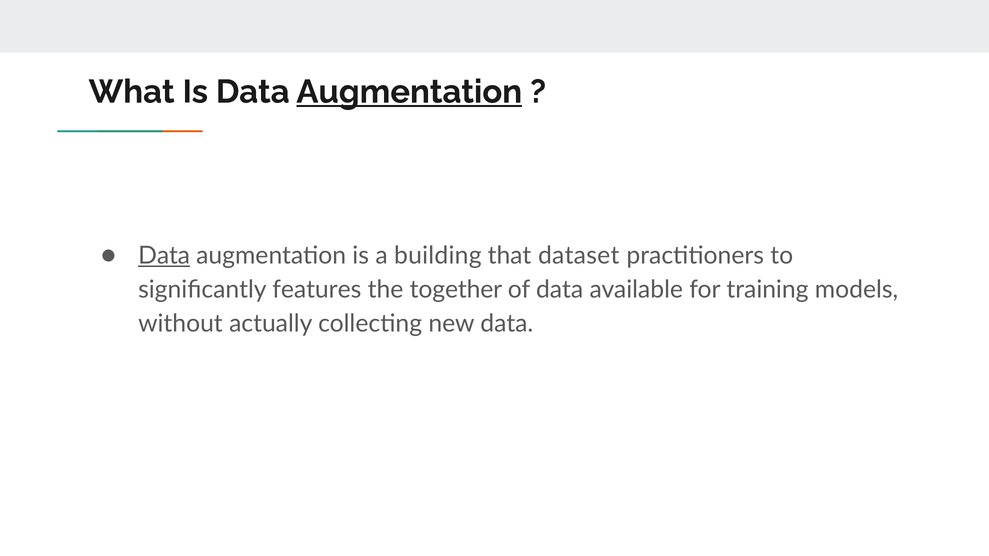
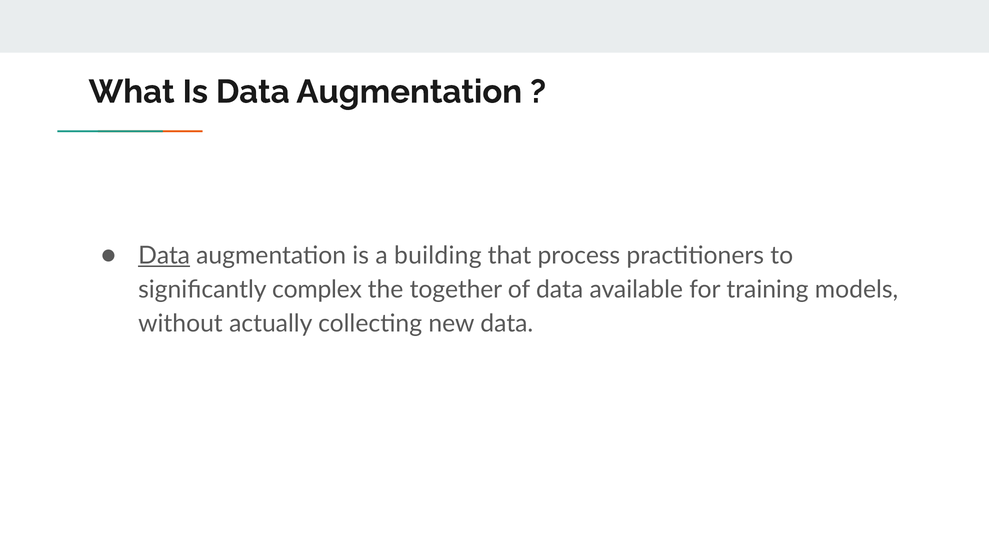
Augmentation at (409, 92) underline: present -> none
dataset: dataset -> process
features: features -> complex
